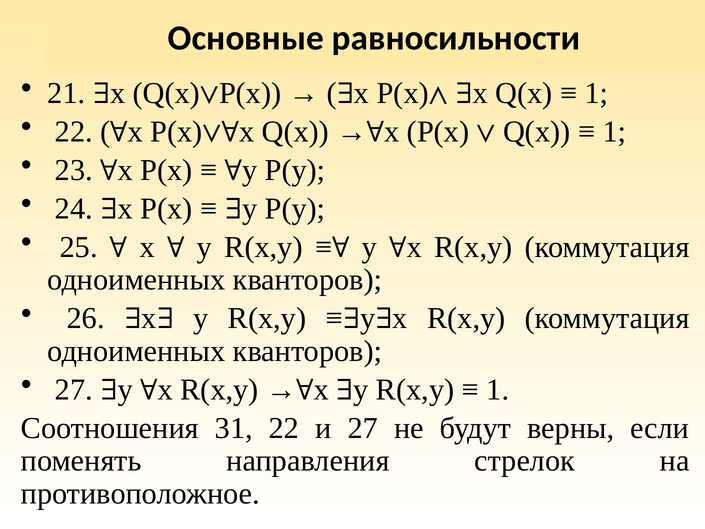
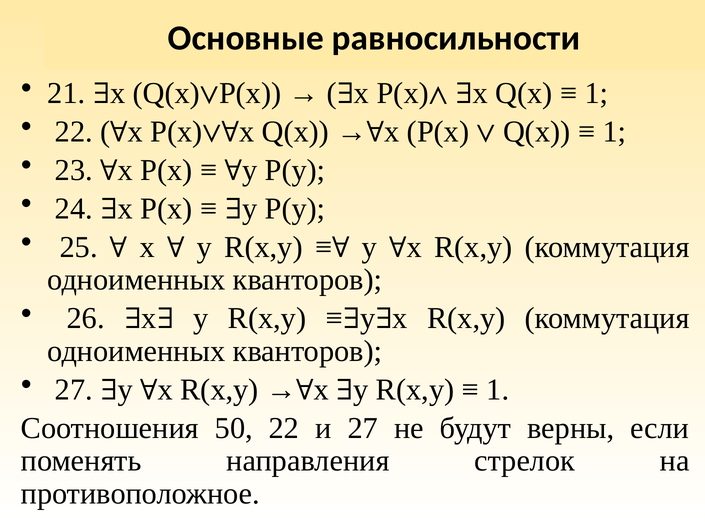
31: 31 -> 50
